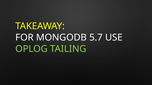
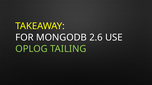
5.7: 5.7 -> 2.6
